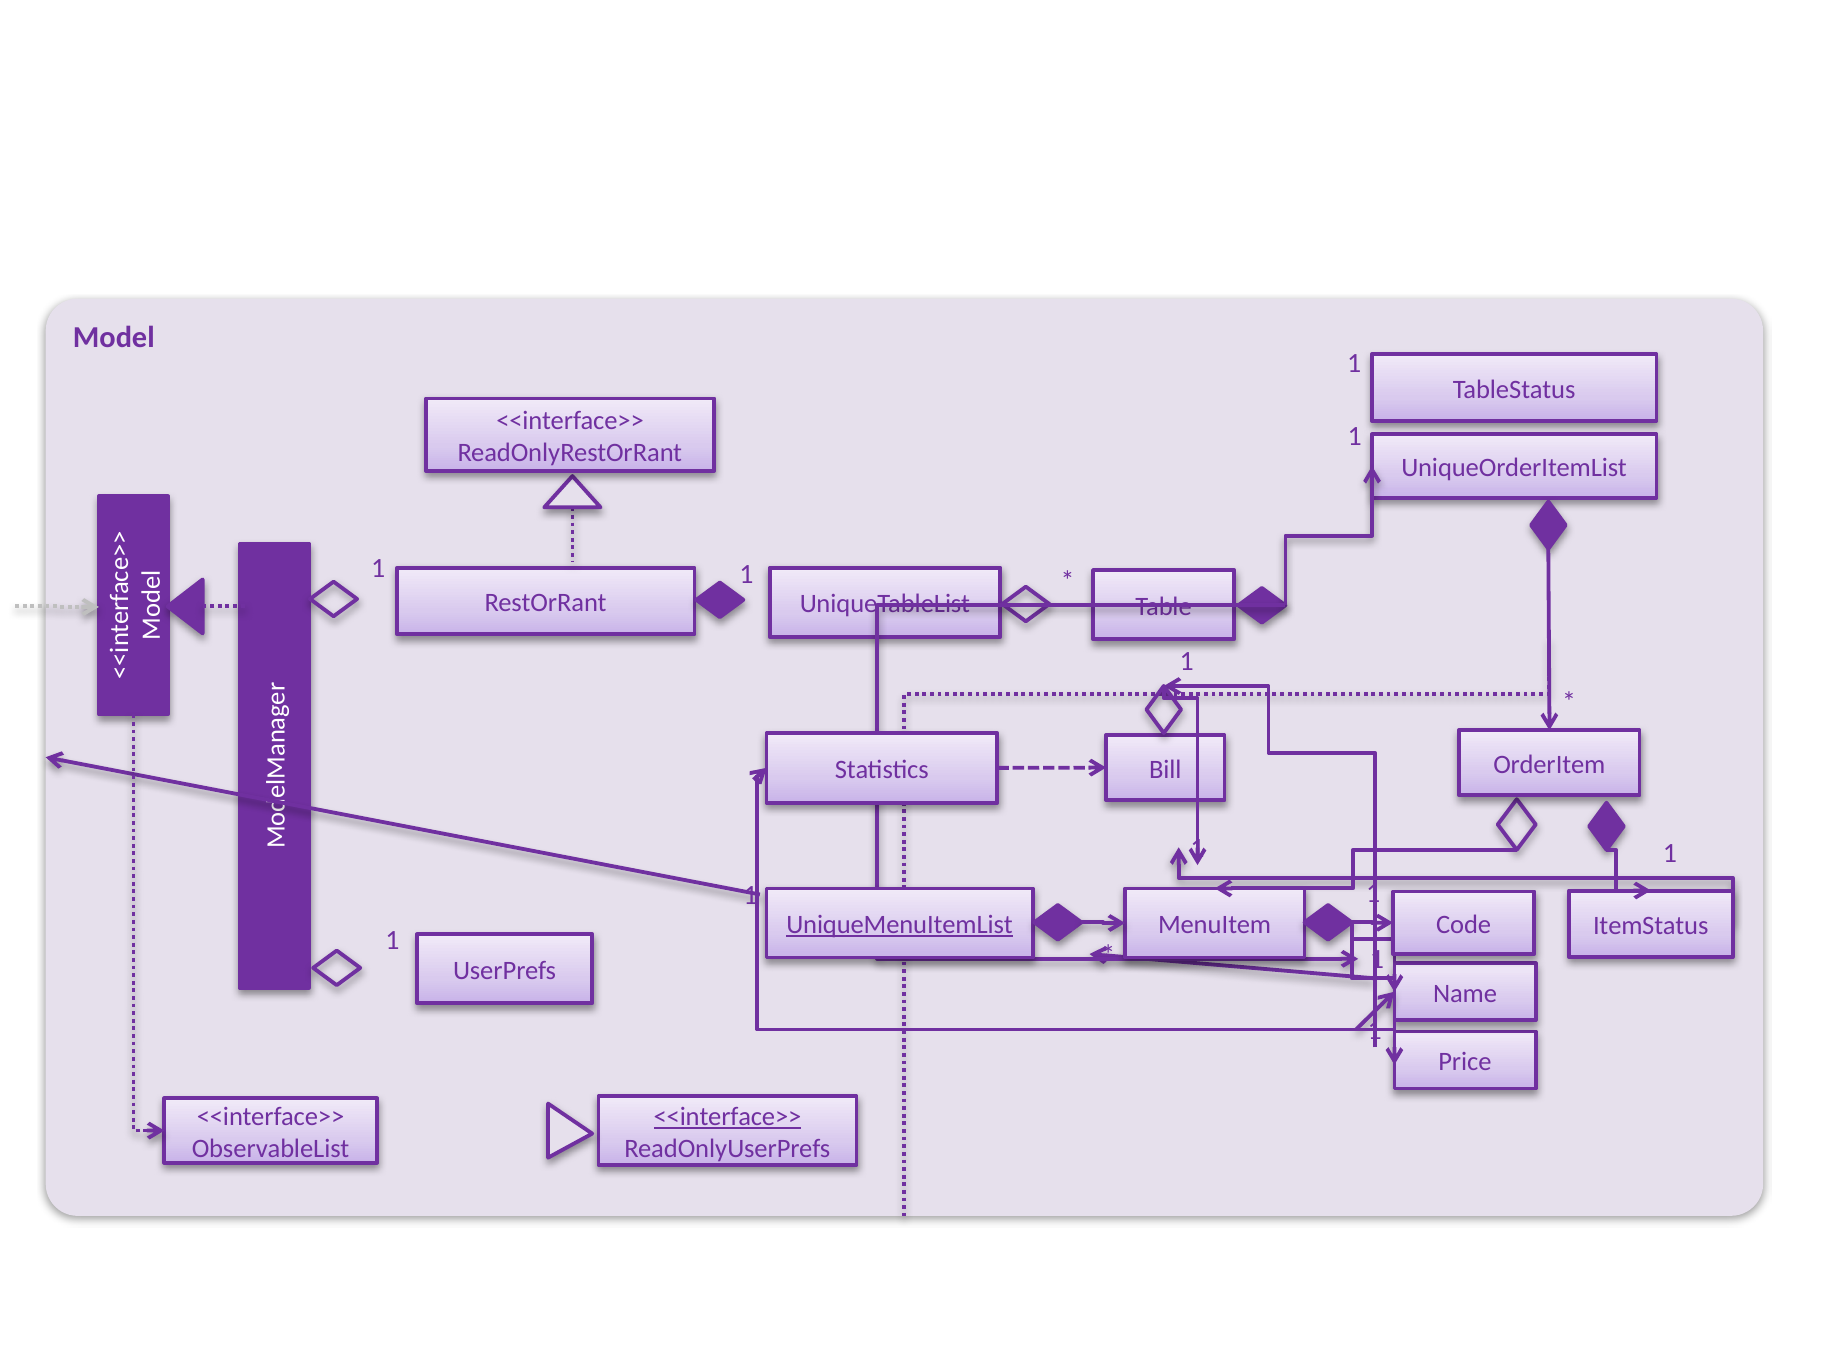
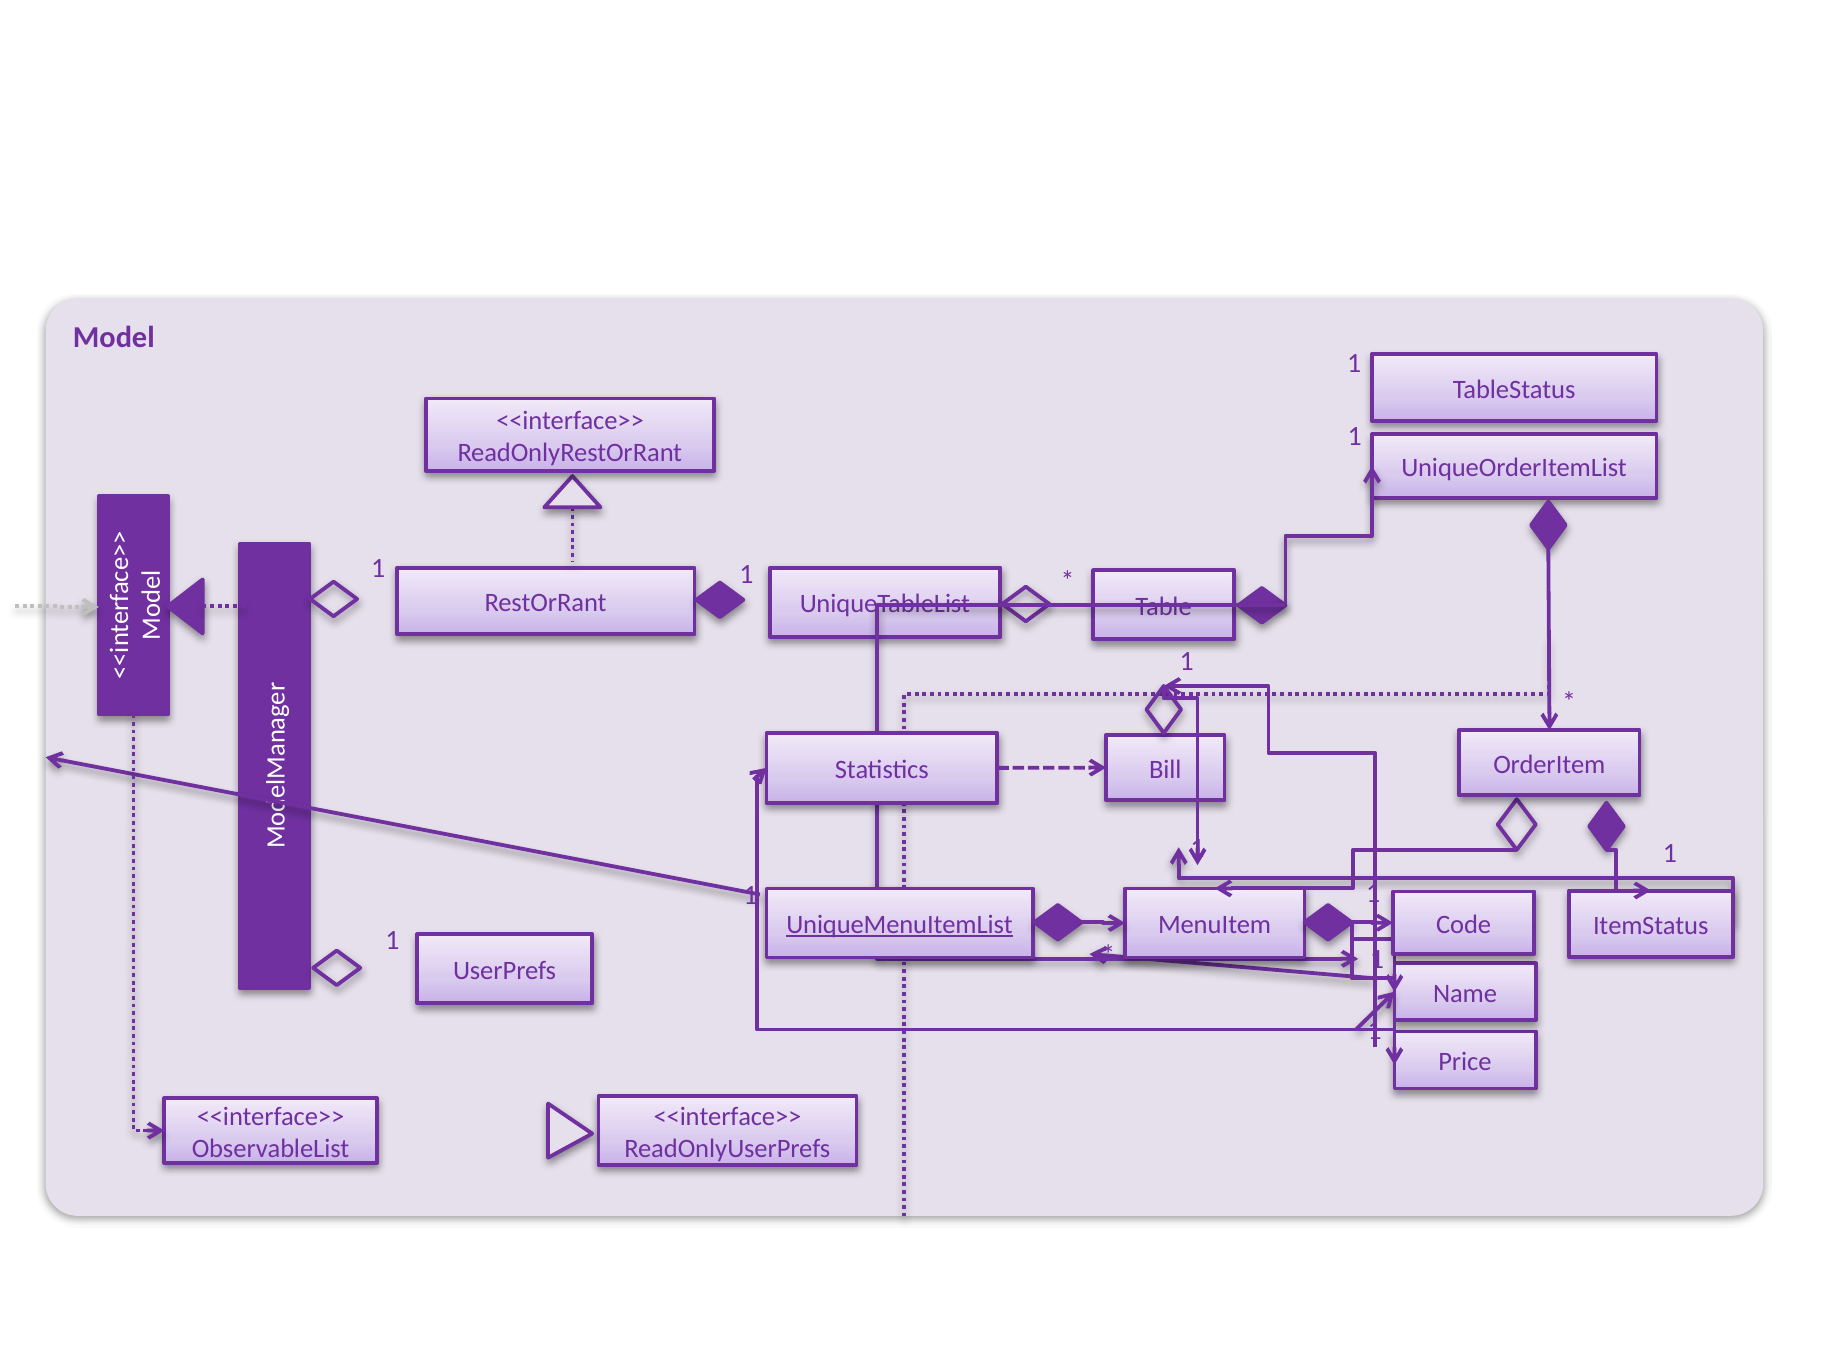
<<interface>> at (727, 1117) underline: present -> none
